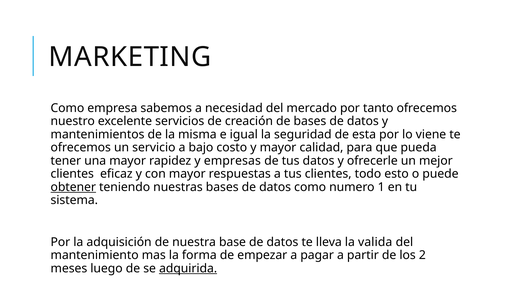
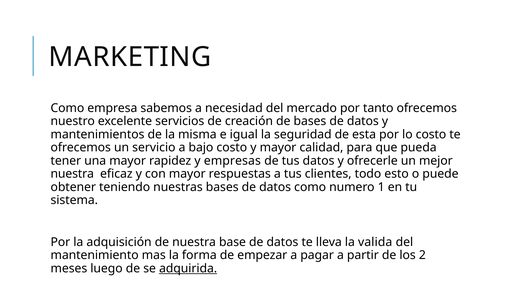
lo viene: viene -> costo
clientes at (72, 174): clientes -> nuestra
obtener underline: present -> none
